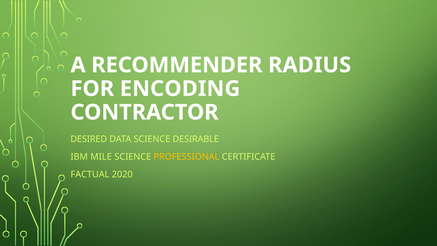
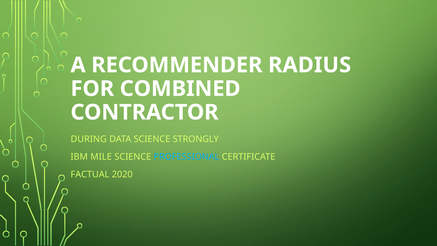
ENCODING: ENCODING -> COMBINED
DESIRED: DESIRED -> DURING
DESIRABLE: DESIRABLE -> STRONGLY
PROFESSIONAL colour: yellow -> light blue
